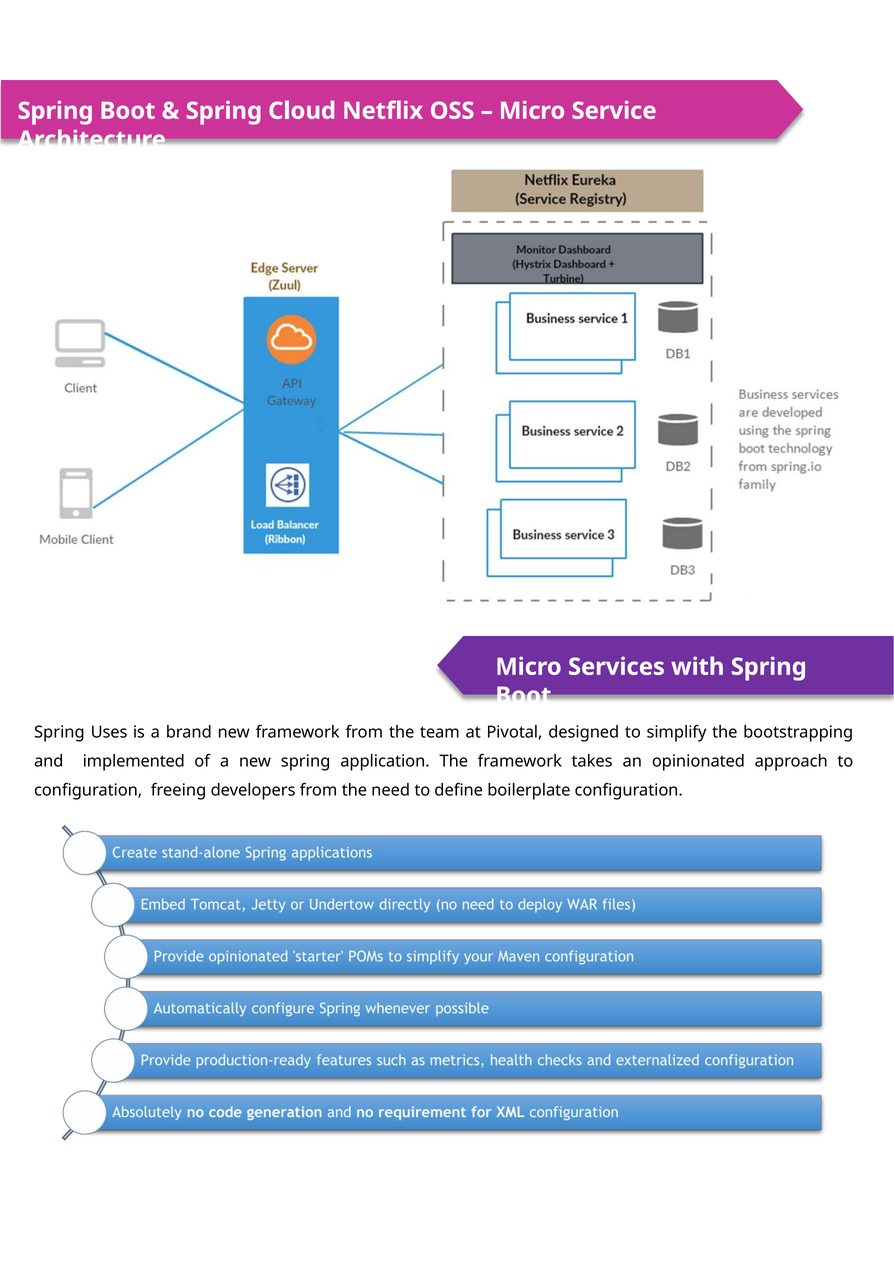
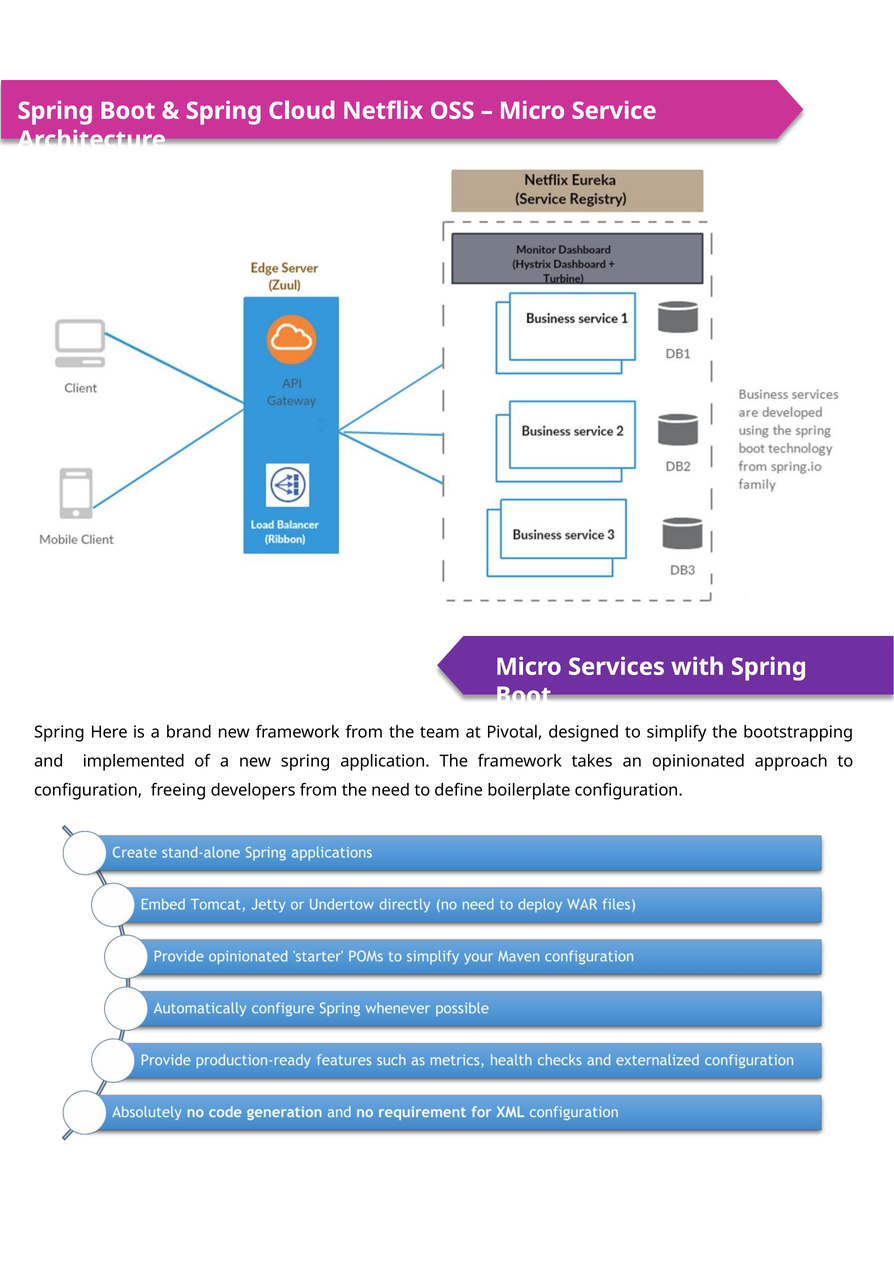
Uses: Uses -> Here
